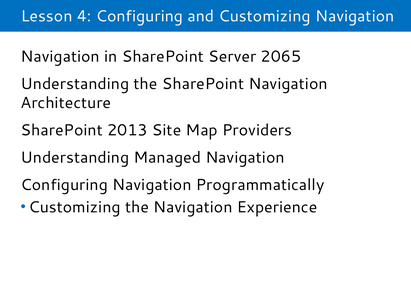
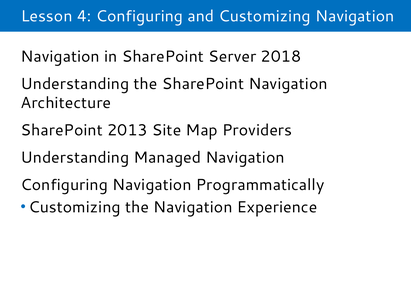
2065: 2065 -> 2018
